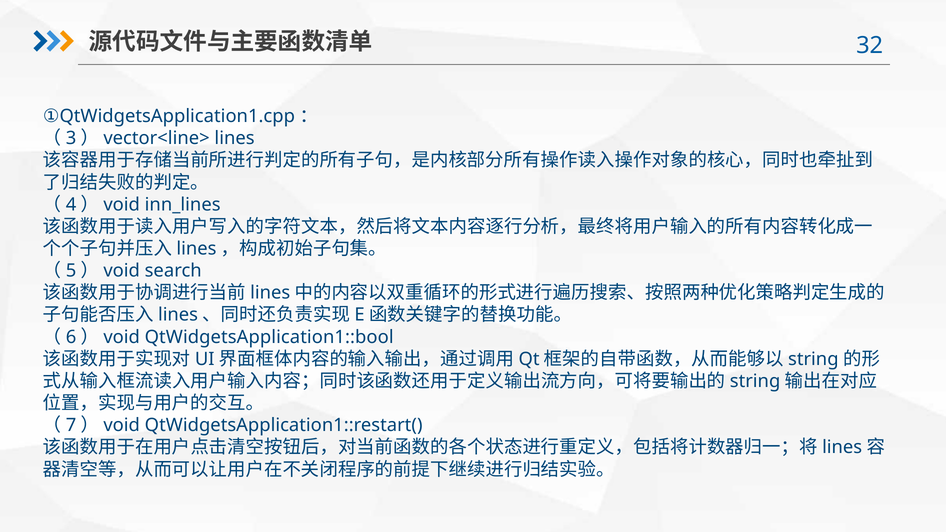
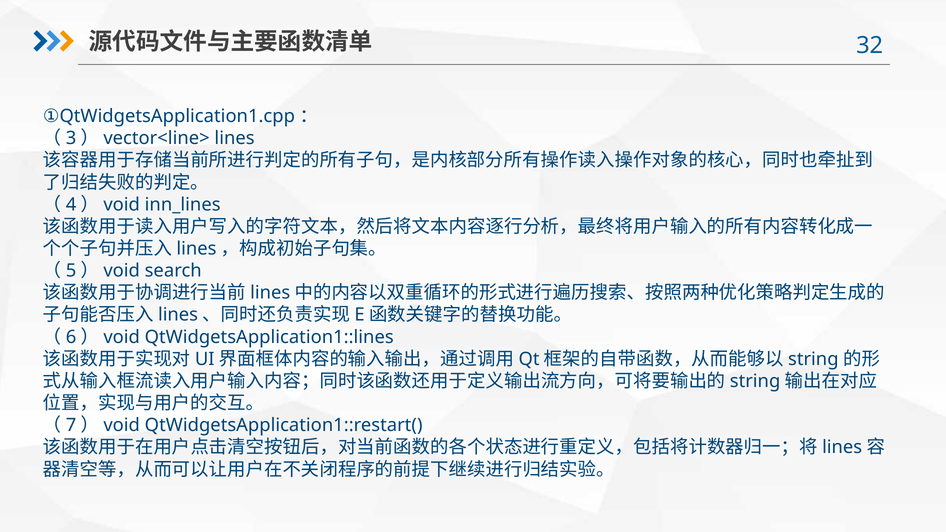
QtWidgetsApplication1::bool: QtWidgetsApplication1::bool -> QtWidgetsApplication1::lines
